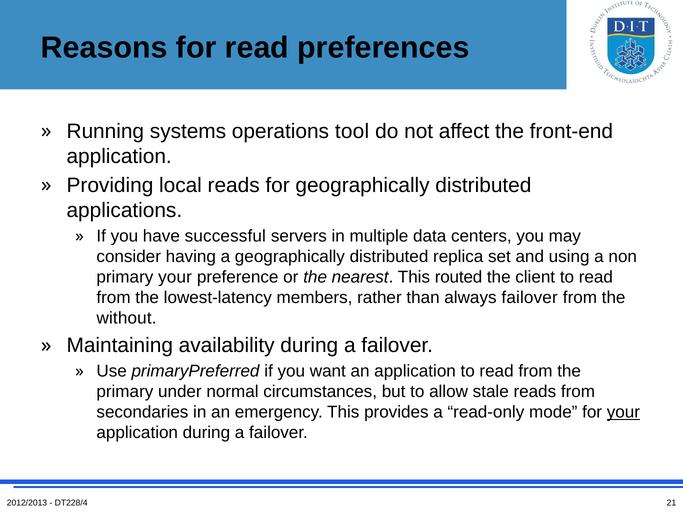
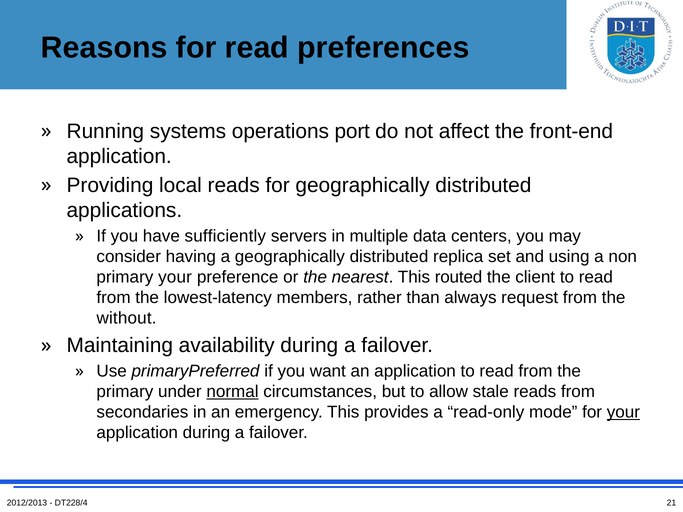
tool: tool -> port
successful: successful -> sufficiently
always failover: failover -> request
normal underline: none -> present
